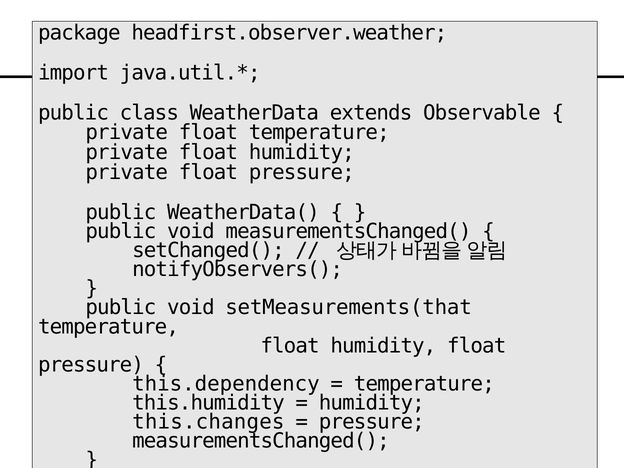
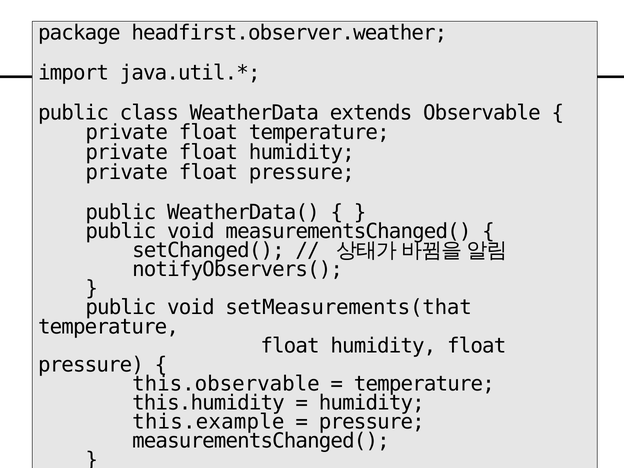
this.dependency: this.dependency -> this.observable
this.changes: this.changes -> this.example
